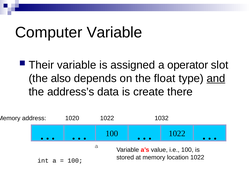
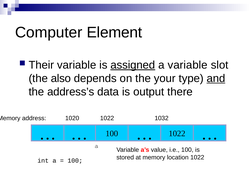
Computer Variable: Variable -> Element
assigned underline: none -> present
a operator: operator -> variable
float: float -> your
create: create -> output
